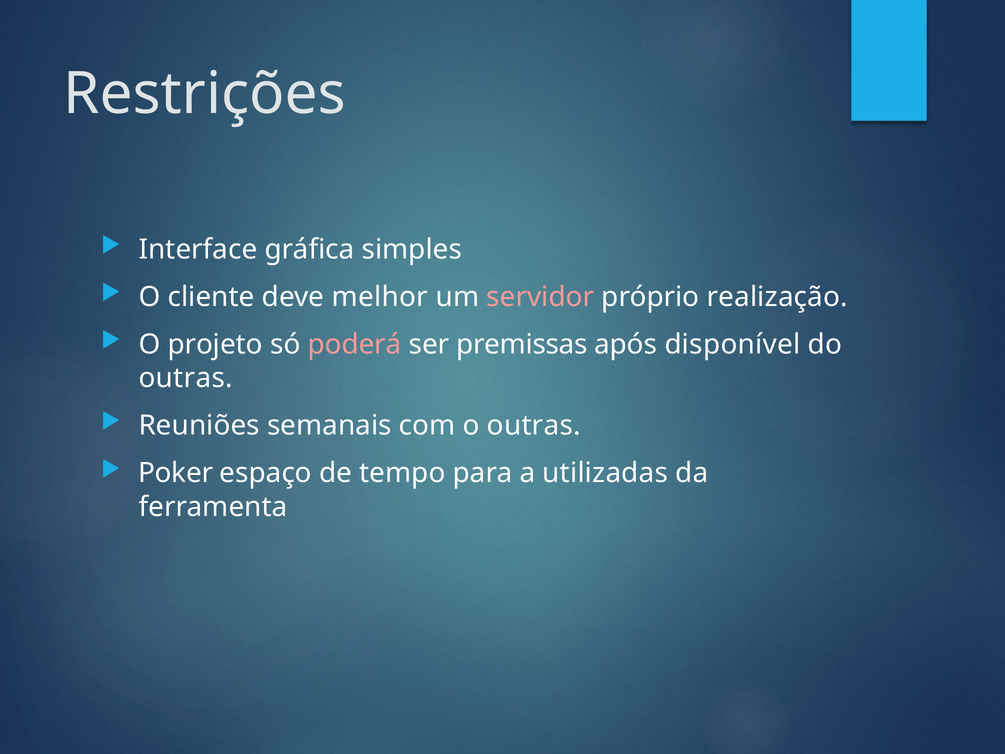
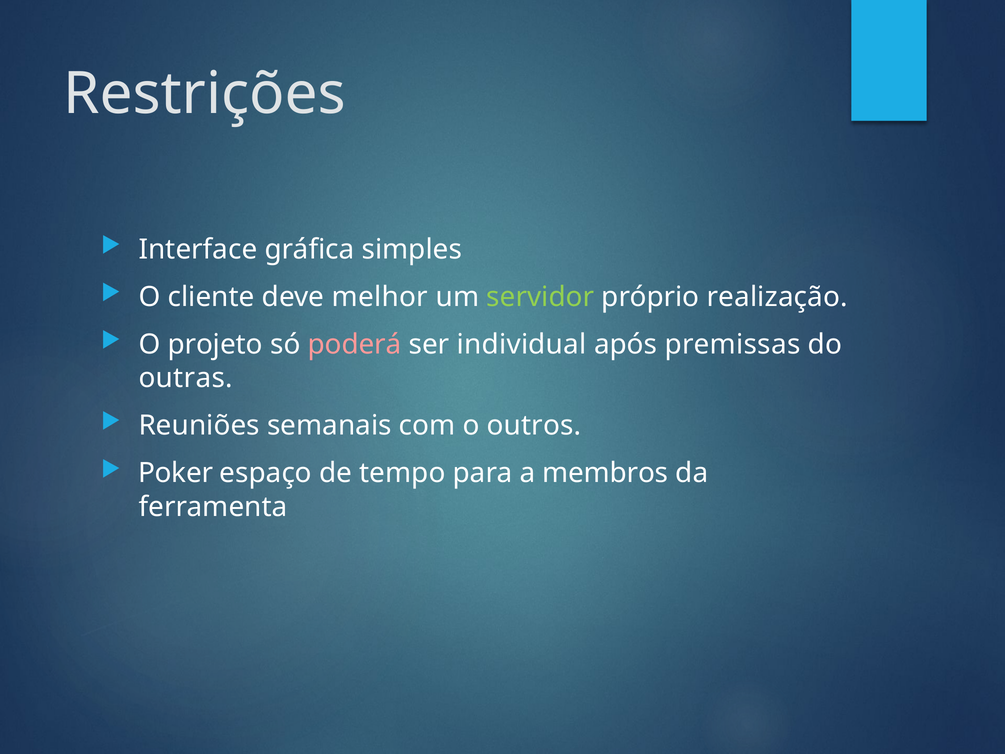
servidor colour: pink -> light green
premissas: premissas -> individual
disponível: disponível -> premissas
o outras: outras -> outros
utilizadas: utilizadas -> membros
